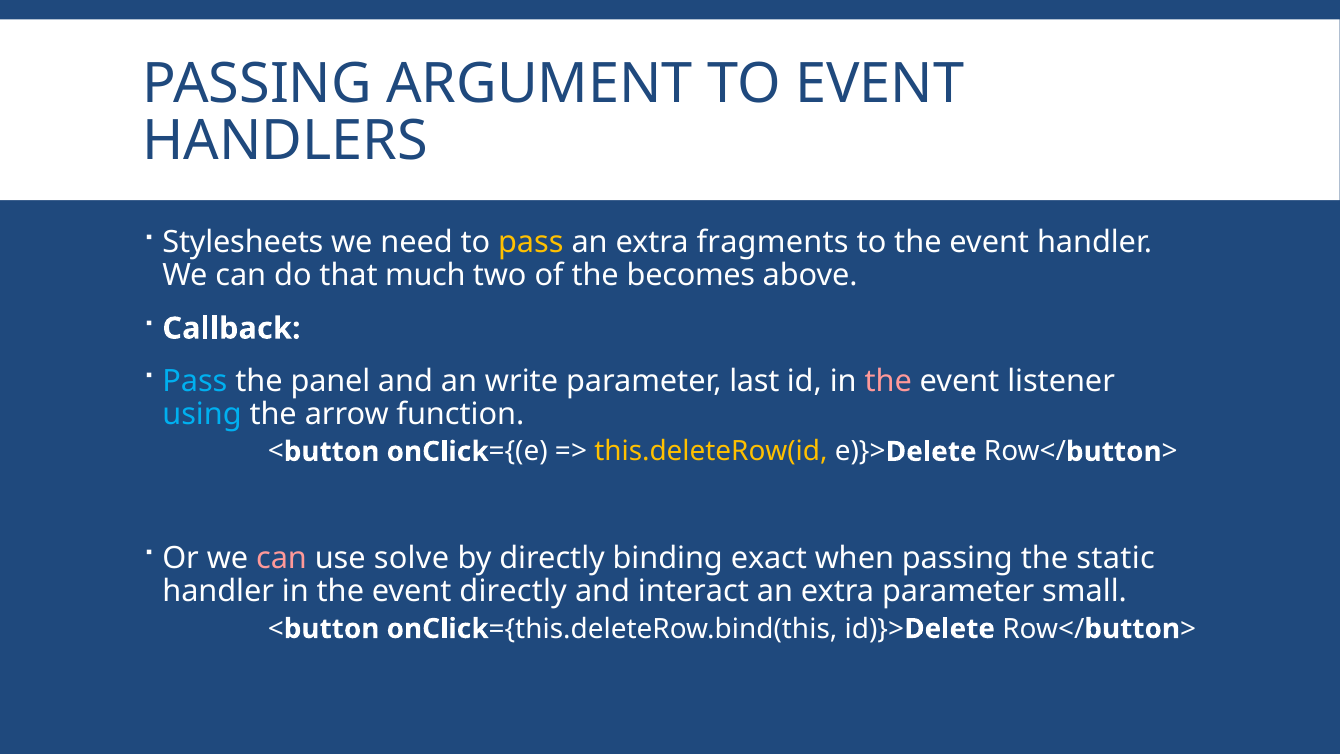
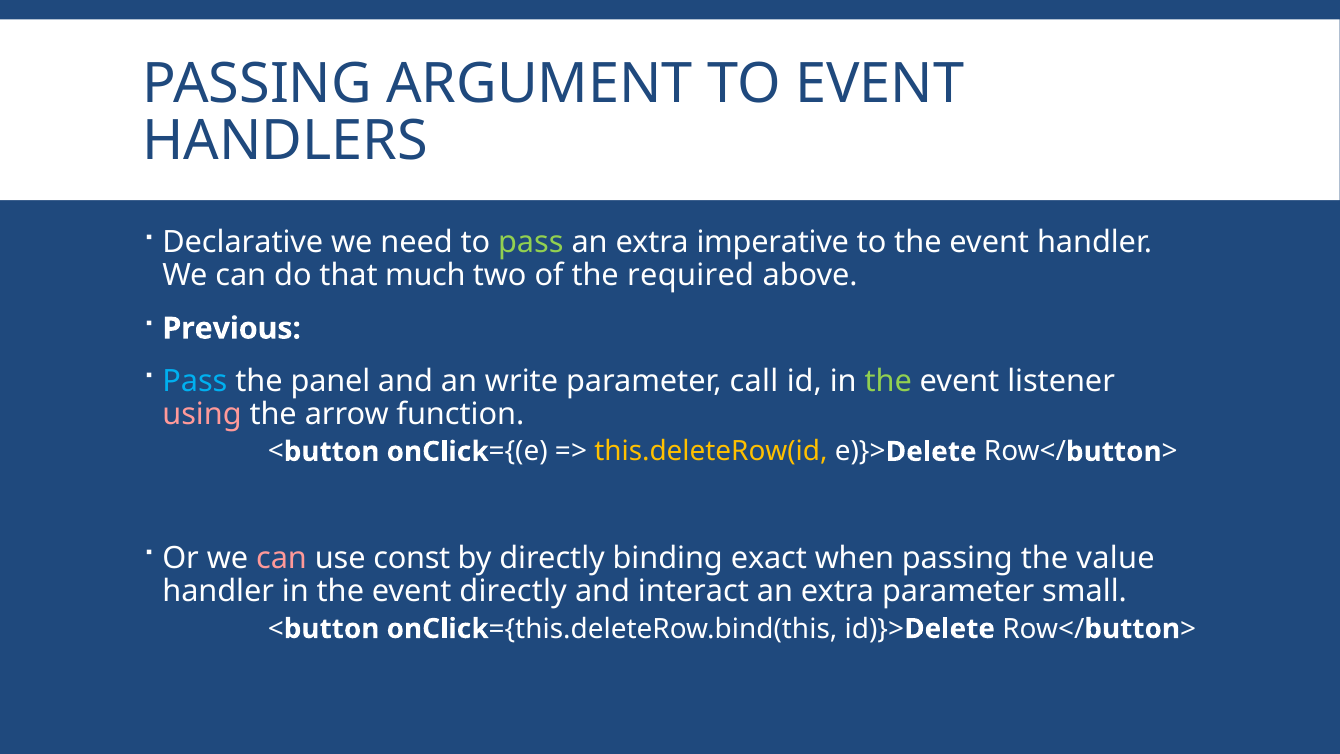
Stylesheets: Stylesheets -> Declarative
pass at (531, 242) colour: yellow -> light green
fragments: fragments -> imperative
becomes: becomes -> required
Callback: Callback -> Previous
last: last -> call
the at (888, 381) colour: pink -> light green
using colour: light blue -> pink
solve: solve -> const
static: static -> value
